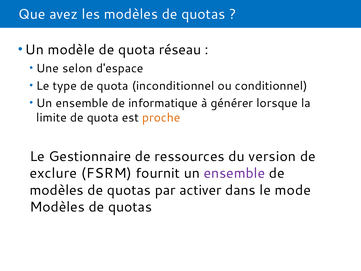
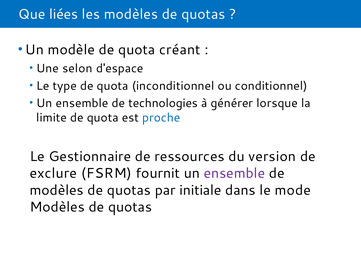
avez: avez -> liées
réseau: réseau -> créant
informatique: informatique -> technologies
proche colour: orange -> blue
activer: activer -> initiale
